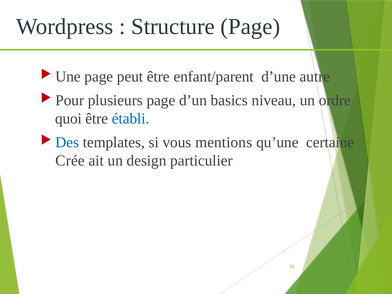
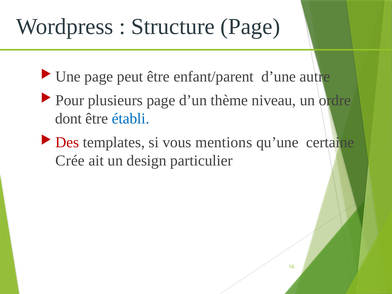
basics: basics -> thème
quoi: quoi -> dont
Des colour: blue -> red
